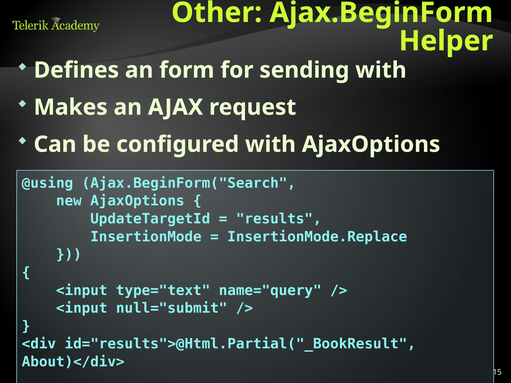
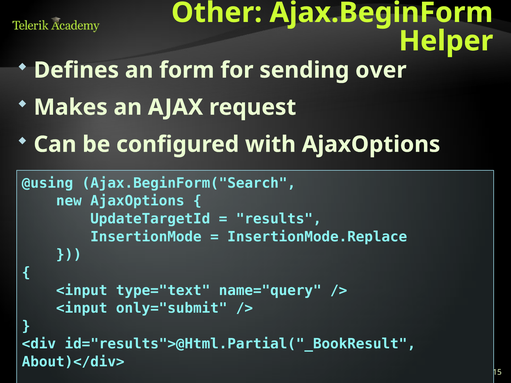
sending with: with -> over
null="submit: null="submit -> only="submit
